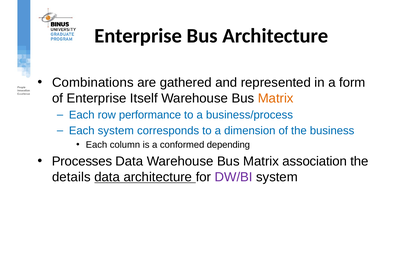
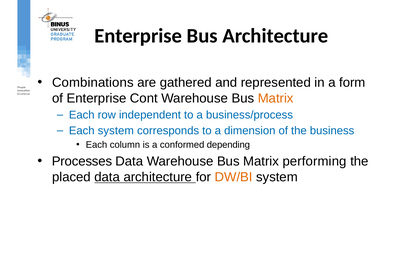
Itself: Itself -> Cont
performance: performance -> independent
association: association -> performing
details: details -> placed
DW/BI colour: purple -> orange
